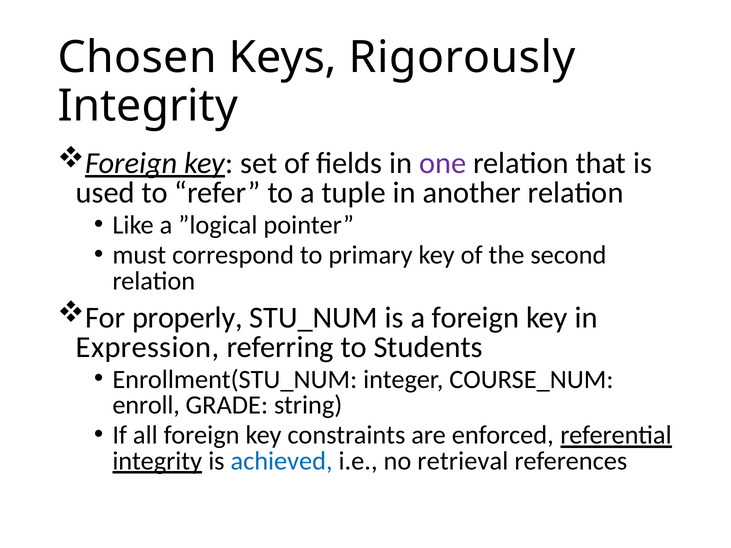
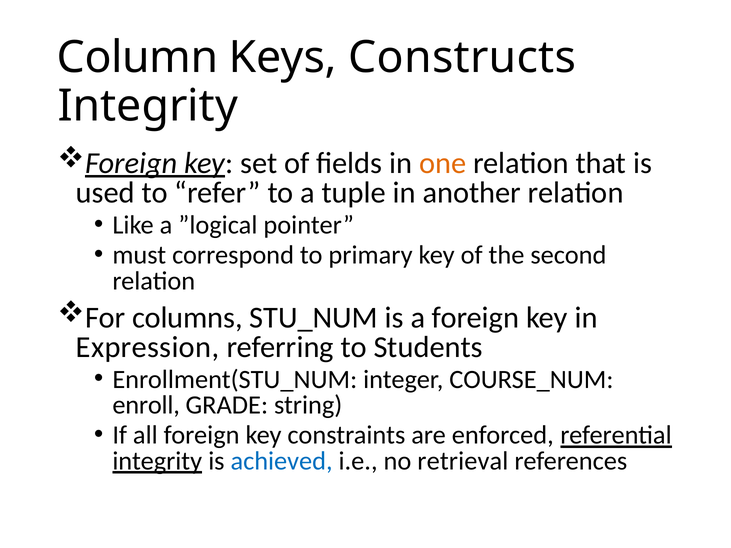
Chosen: Chosen -> Column
Rigorously: Rigorously -> Constructs
one colour: purple -> orange
properly: properly -> columns
